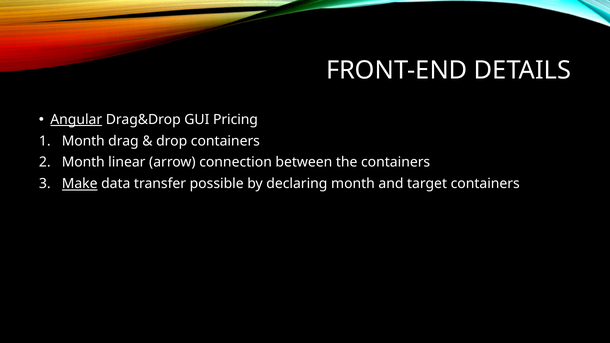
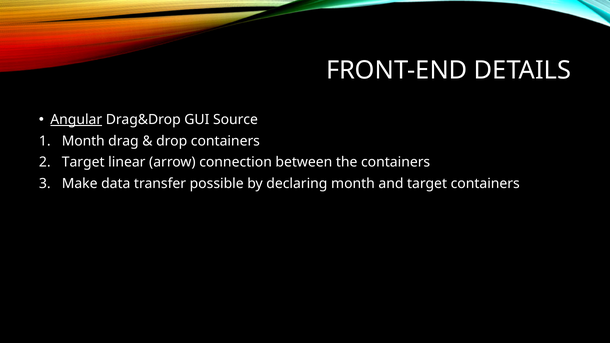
Pricing: Pricing -> Source
Month at (83, 162): Month -> Target
Make underline: present -> none
